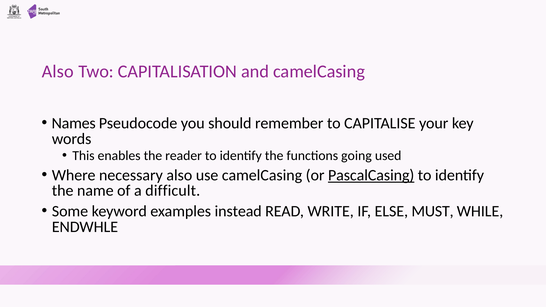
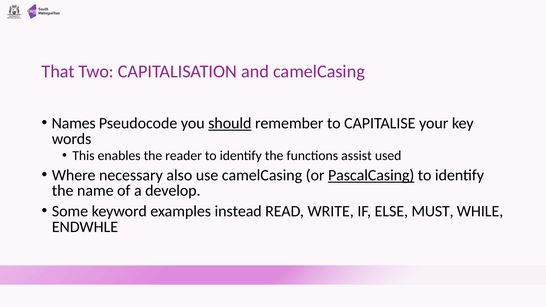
Also at (58, 72): Also -> That
should underline: none -> present
going: going -> assist
difficult: difficult -> develop
